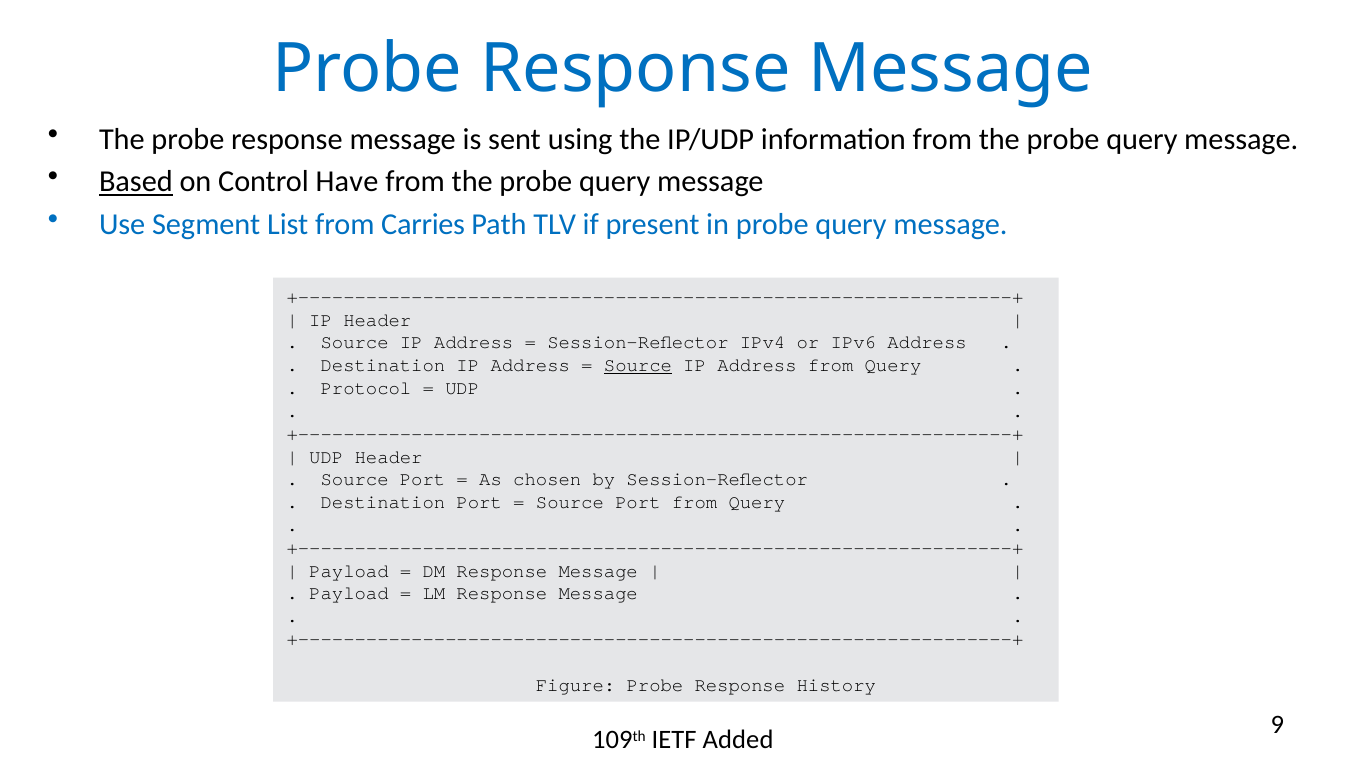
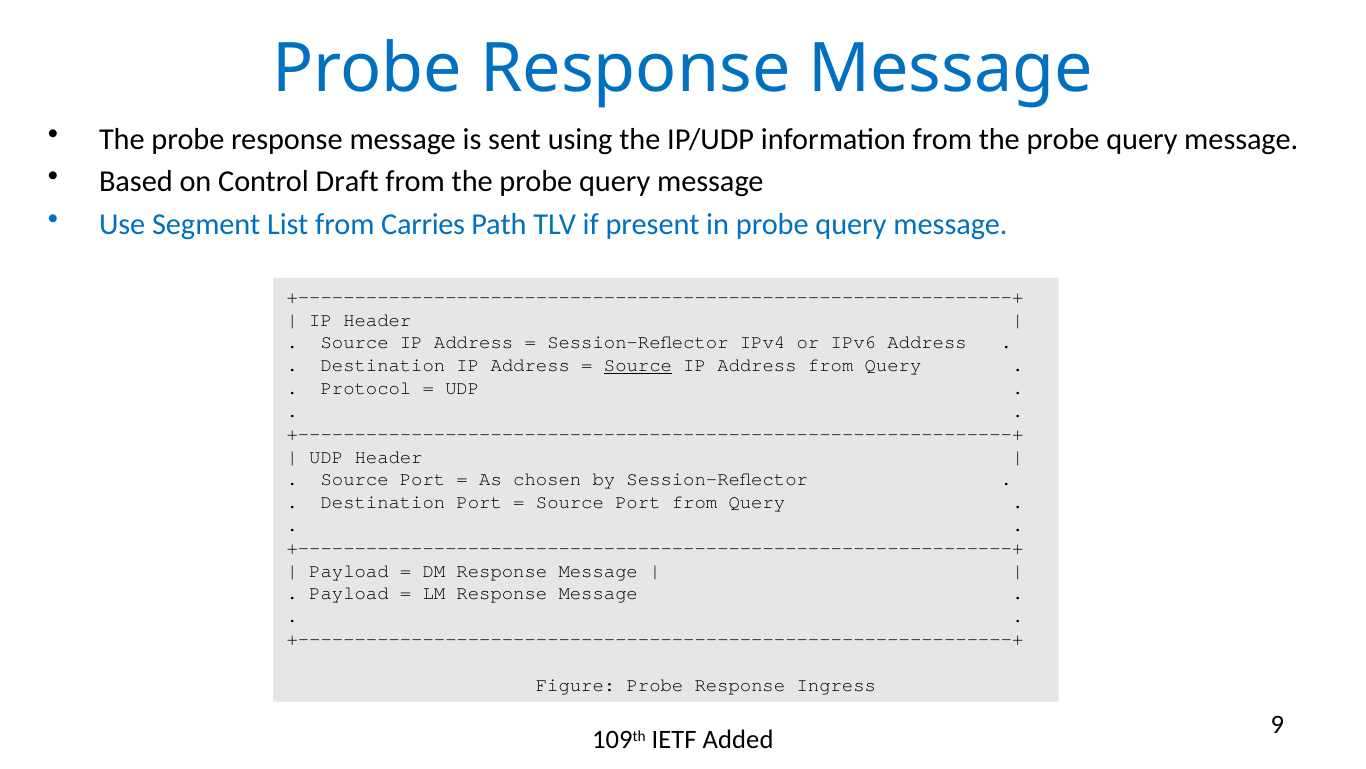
Based underline: present -> none
Have: Have -> Draft
History: History -> Ingress
